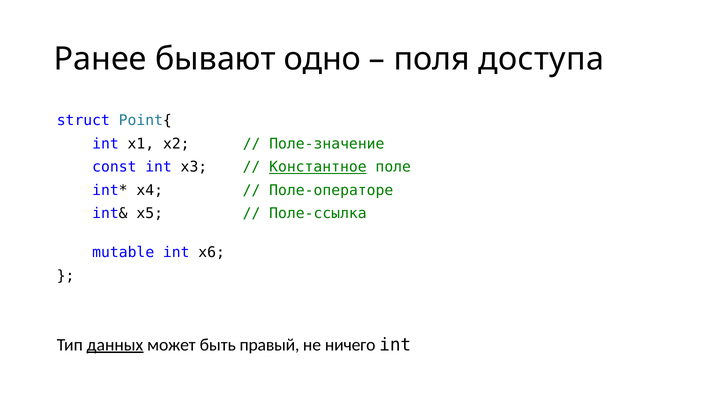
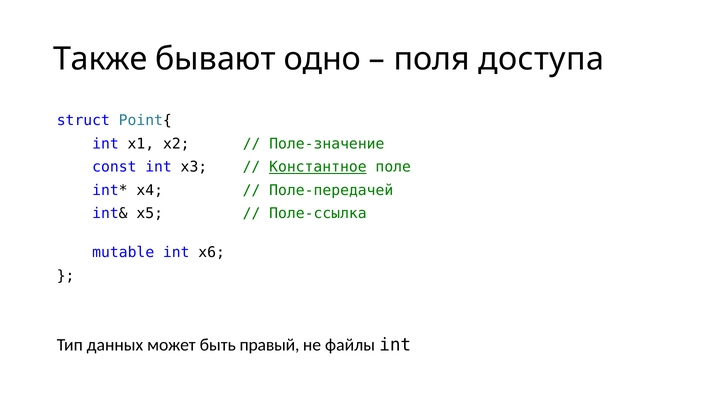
Ранее: Ранее -> Также
Поле-операторе: Поле-операторе -> Поле-передачей
данных underline: present -> none
ничего: ничего -> файлы
